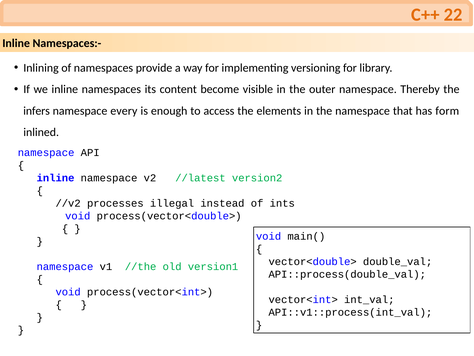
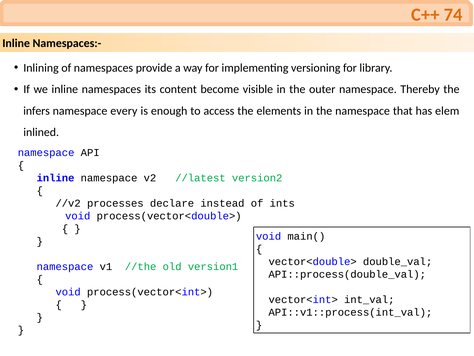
22: 22 -> 74
form: form -> elem
illegal: illegal -> declare
